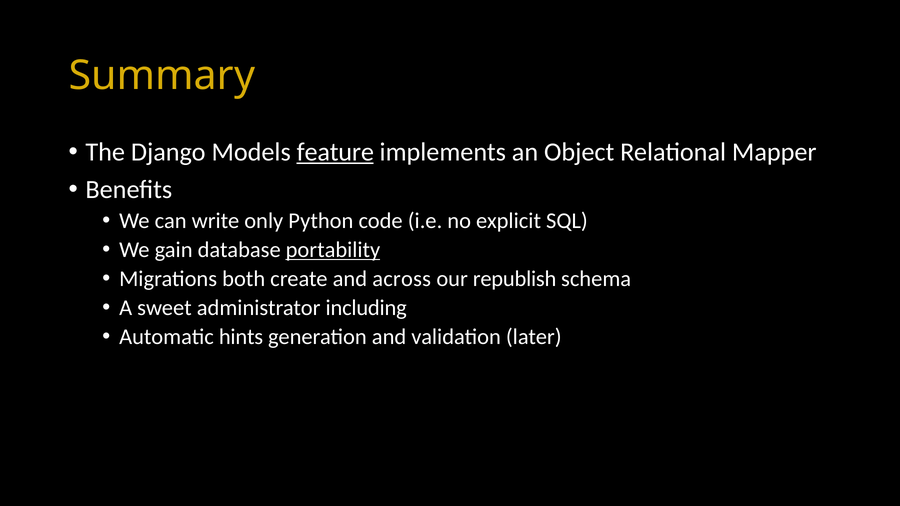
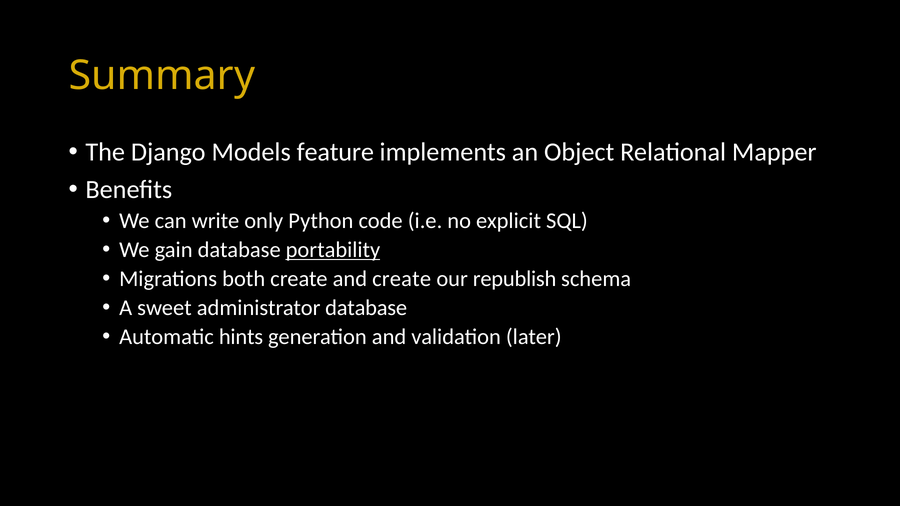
feature underline: present -> none
and across: across -> create
administrator including: including -> database
